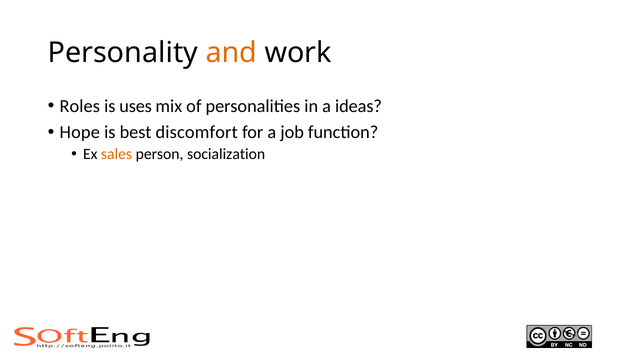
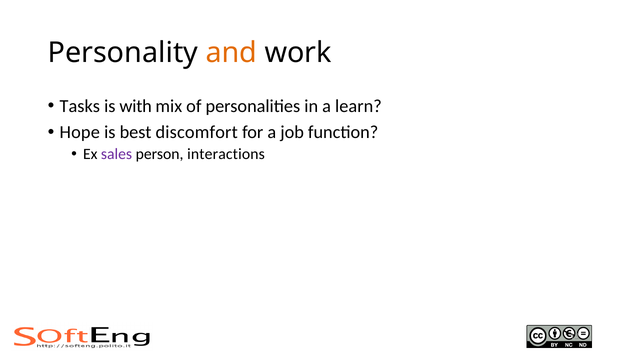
Roles: Roles -> Tasks
uses: uses -> with
ideas: ideas -> learn
sales colour: orange -> purple
socialization: socialization -> interactions
